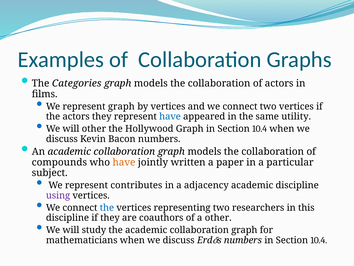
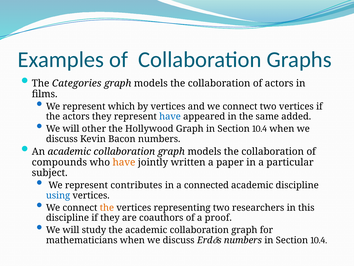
represent graph: graph -> which
utility: utility -> added
adjacency: adjacency -> connected
using colour: purple -> blue
the at (107, 207) colour: blue -> orange
a other: other -> proof
